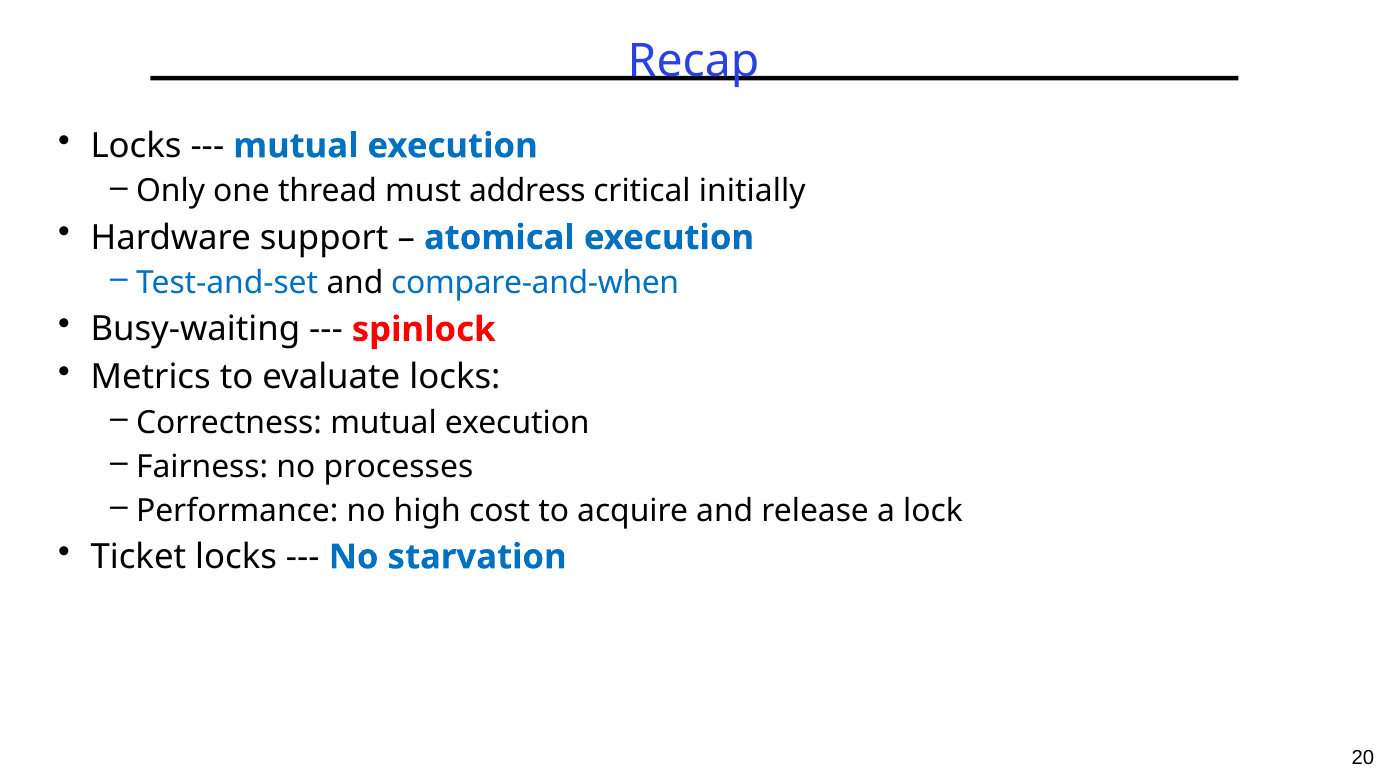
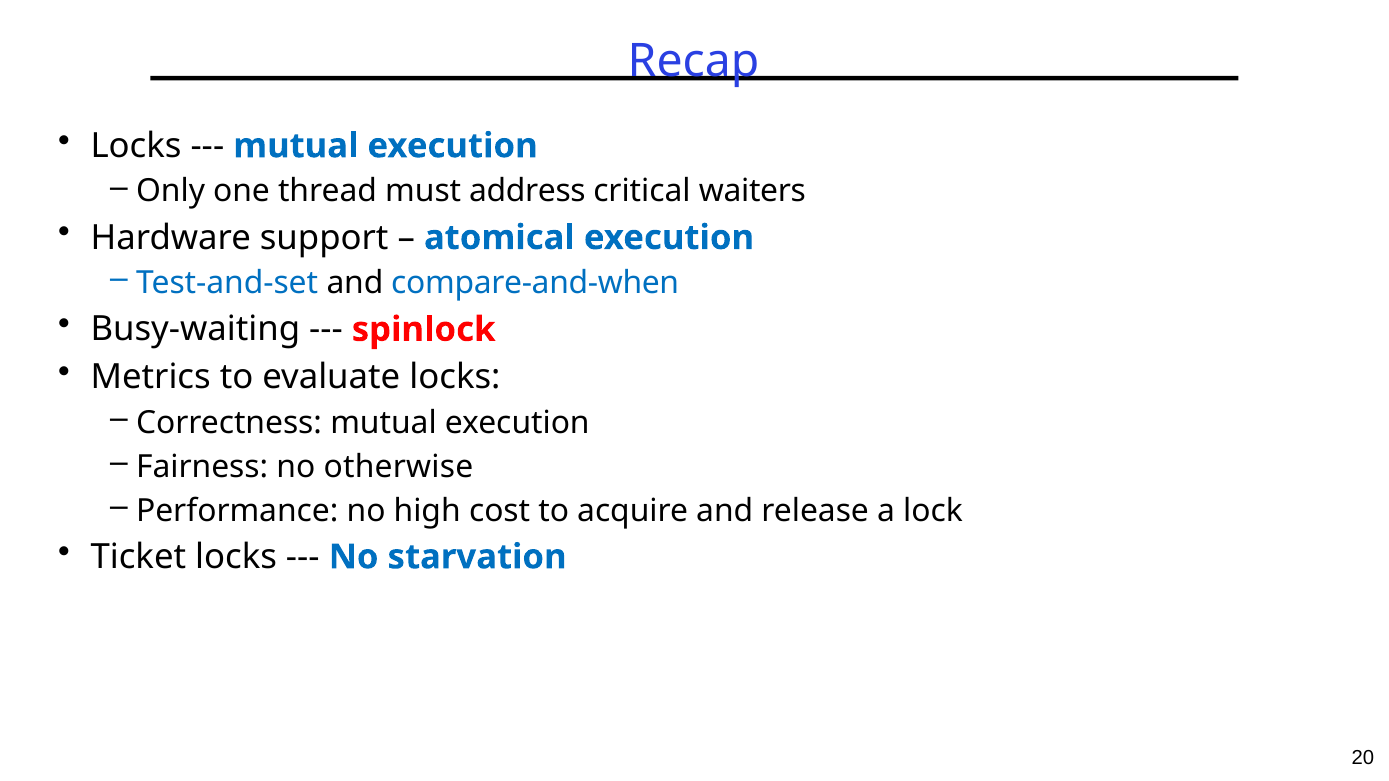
initially: initially -> waiters
processes: processes -> otherwise
